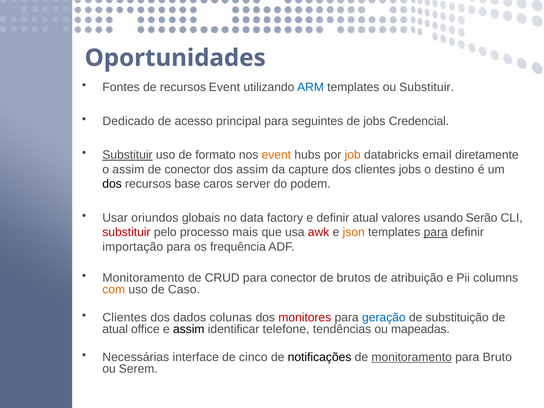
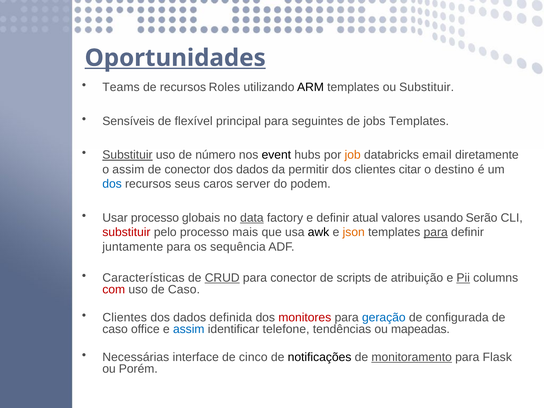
Oportunidades underline: none -> present
Fontes: Fontes -> Teams
recursos Event: Event -> Roles
ARM colour: blue -> black
Dedicado: Dedicado -> Sensíveis
acesso: acesso -> flexível
jobs Credencial: Credencial -> Templates
formato: formato -> número
event at (276, 155) colour: orange -> black
assim at (252, 169): assim -> dados
capture: capture -> permitir
clientes jobs: jobs -> citar
dos at (112, 184) colour: black -> blue
base: base -> seus
Usar oriundos: oriundos -> processo
data underline: none -> present
awk colour: red -> black
importação: importação -> juntamente
frequência: frequência -> sequência
Monitoramento at (143, 278): Monitoramento -> Características
CRUD underline: none -> present
brutos: brutos -> scripts
Pii underline: none -> present
com colour: orange -> red
colunas: colunas -> definida
substituição: substituição -> configurada
atual at (115, 329): atual -> caso
assim at (189, 329) colour: black -> blue
Bruto: Bruto -> Flask
Serem: Serem -> Porém
